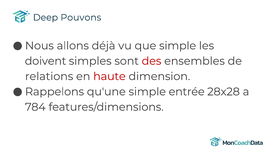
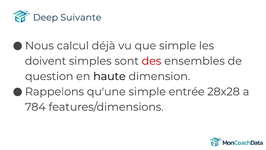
Pouvons: Pouvons -> Suivante
allons: allons -> calcul
relations: relations -> question
haute colour: red -> black
